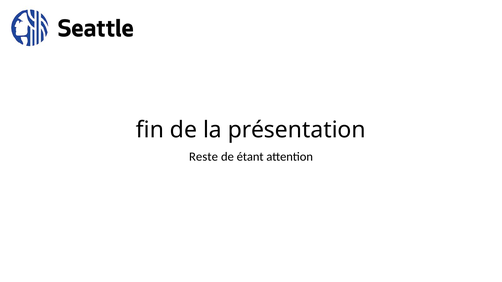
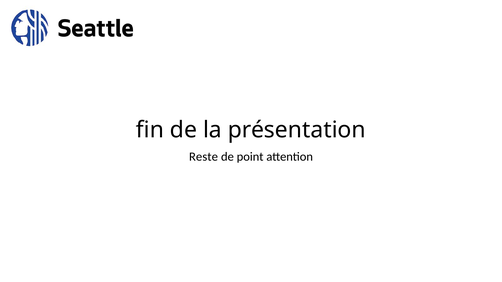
étant: étant -> point
